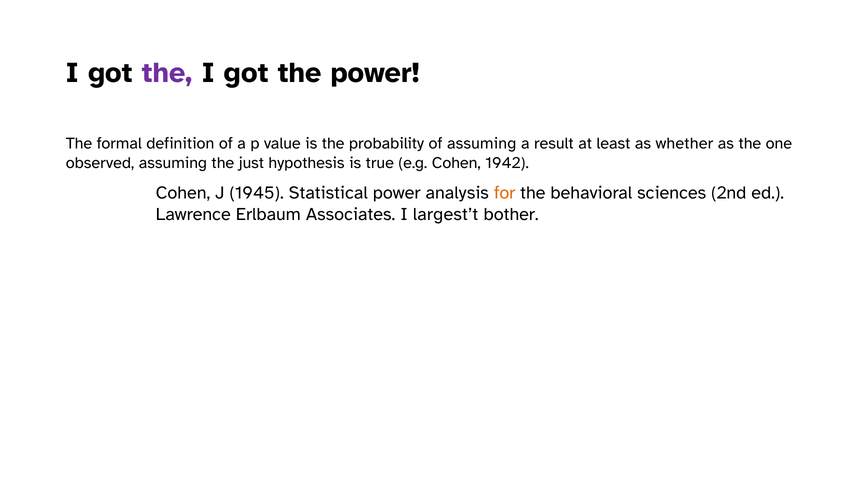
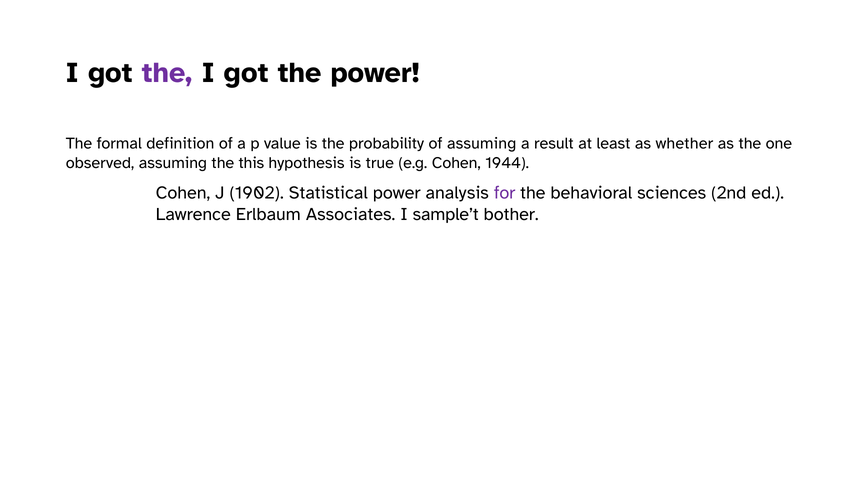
just: just -> this
1942: 1942 -> 1944
1945: 1945 -> 1902
for colour: orange -> purple
largest’t: largest’t -> sample’t
